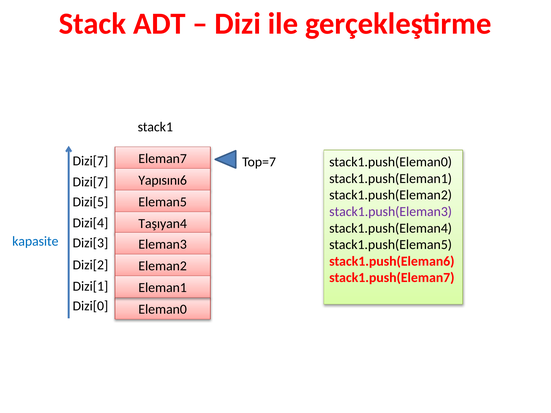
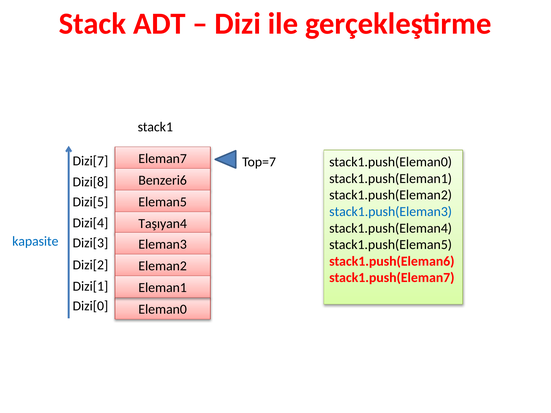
Yapısını6: Yapısını6 -> Benzeri6
Dizi[7 at (90, 182): Dizi[7 -> Dizi[8
stack1.push(Eleman3 colour: purple -> blue
